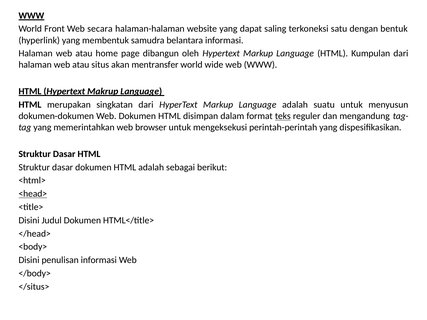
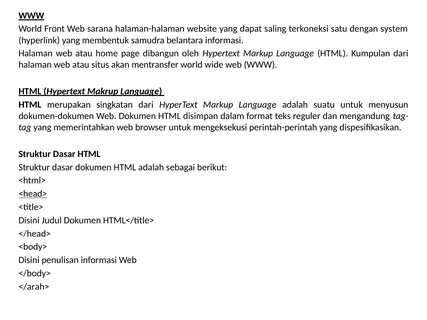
secara: secara -> sarana
bentuk: bentuk -> system
teks underline: present -> none
</situs>: </situs> -> </arah>
